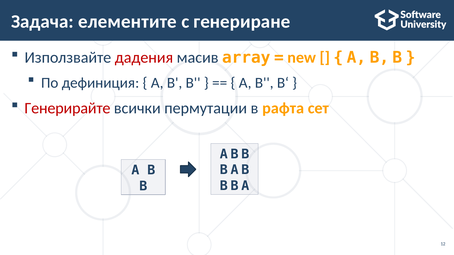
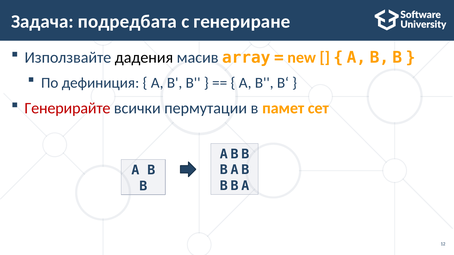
елементите: елементите -> подредбата
дадения colour: red -> black
рафта: рафта -> памет
